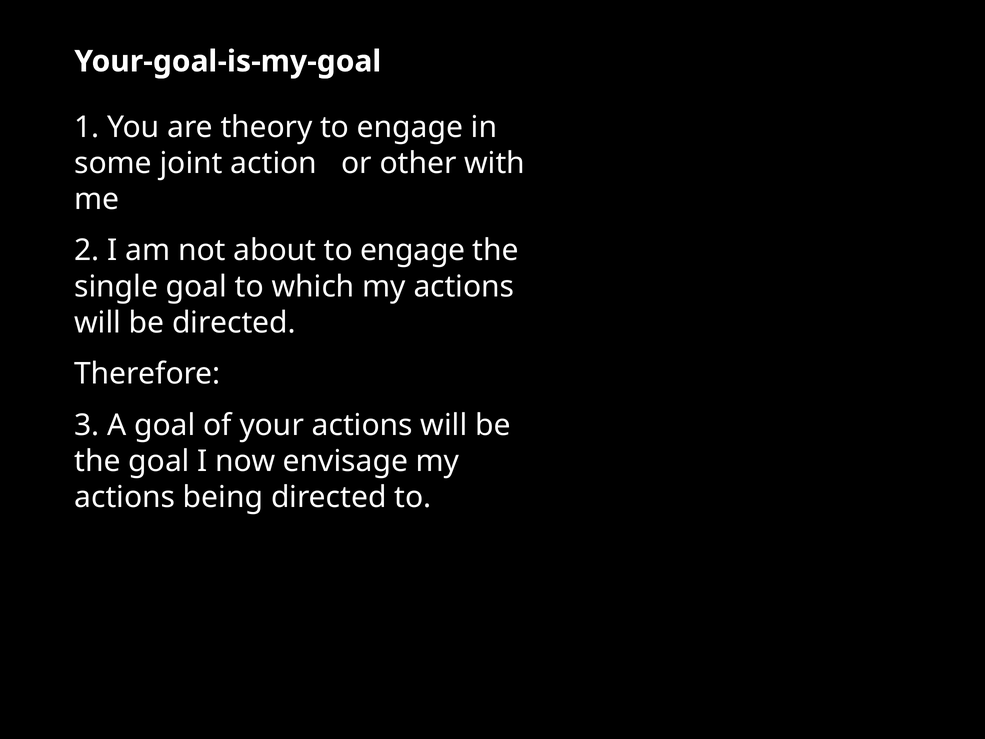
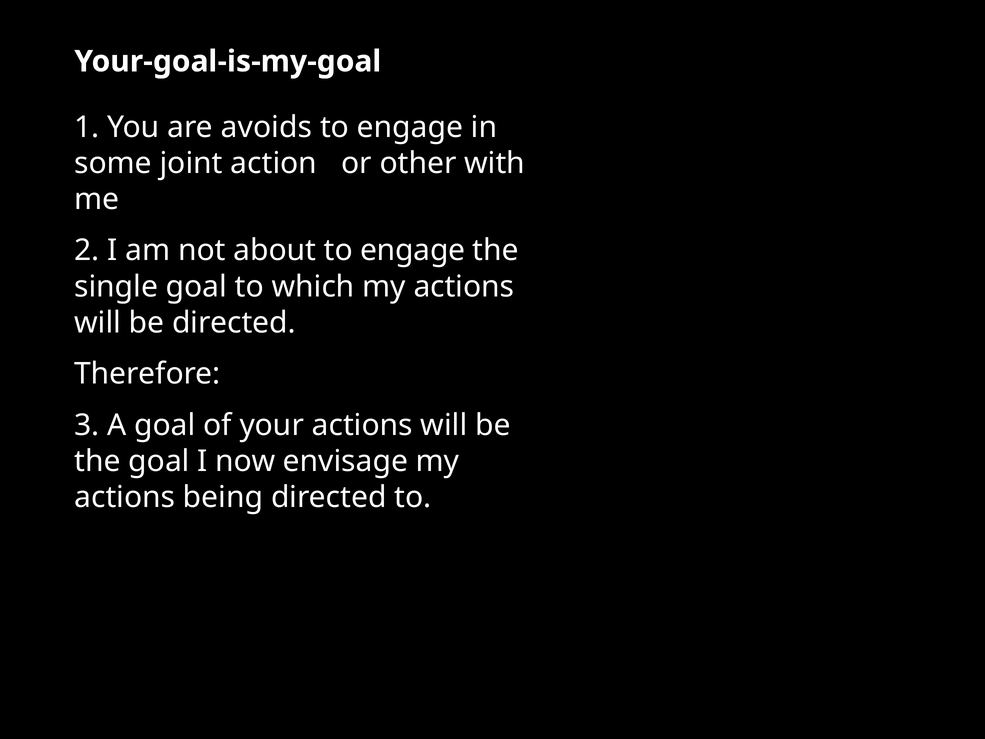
theory: theory -> avoids
